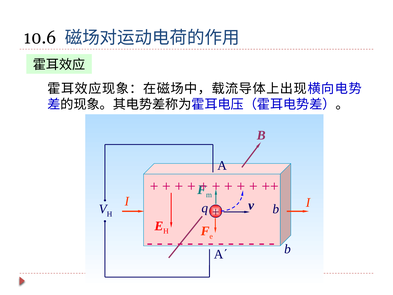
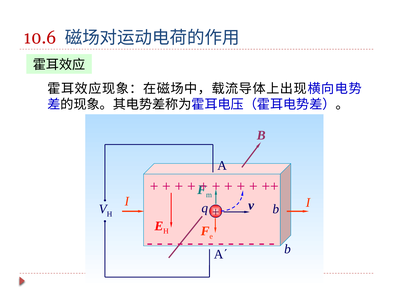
10.6 colour: black -> red
